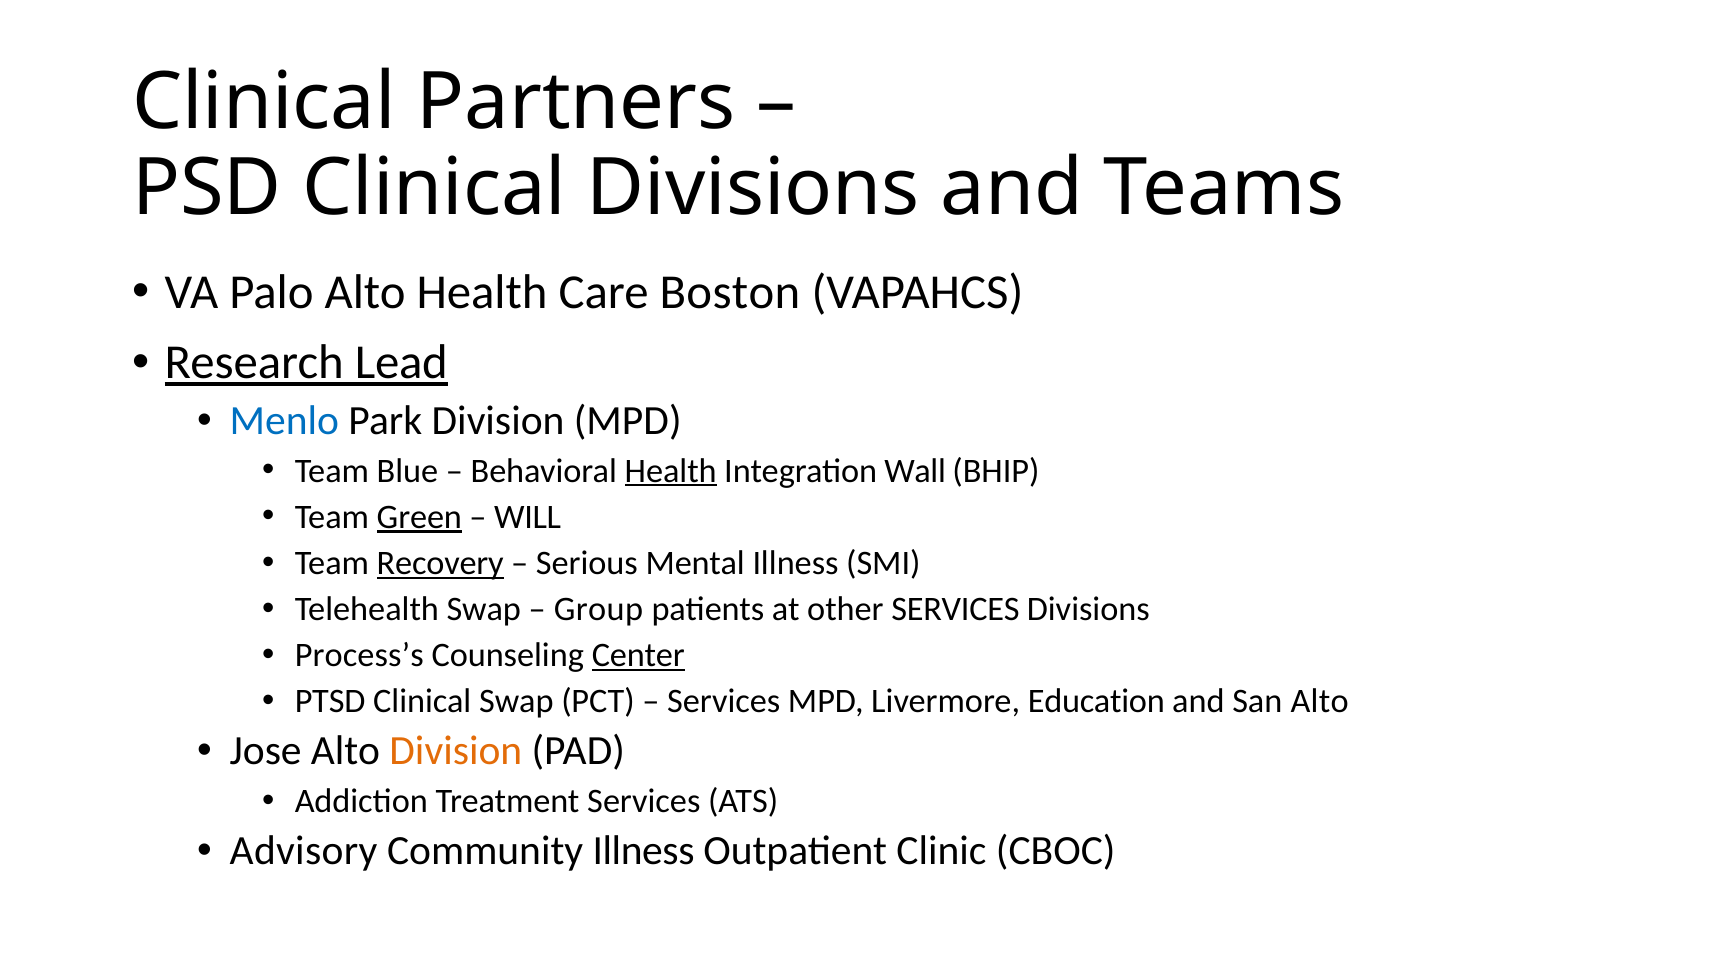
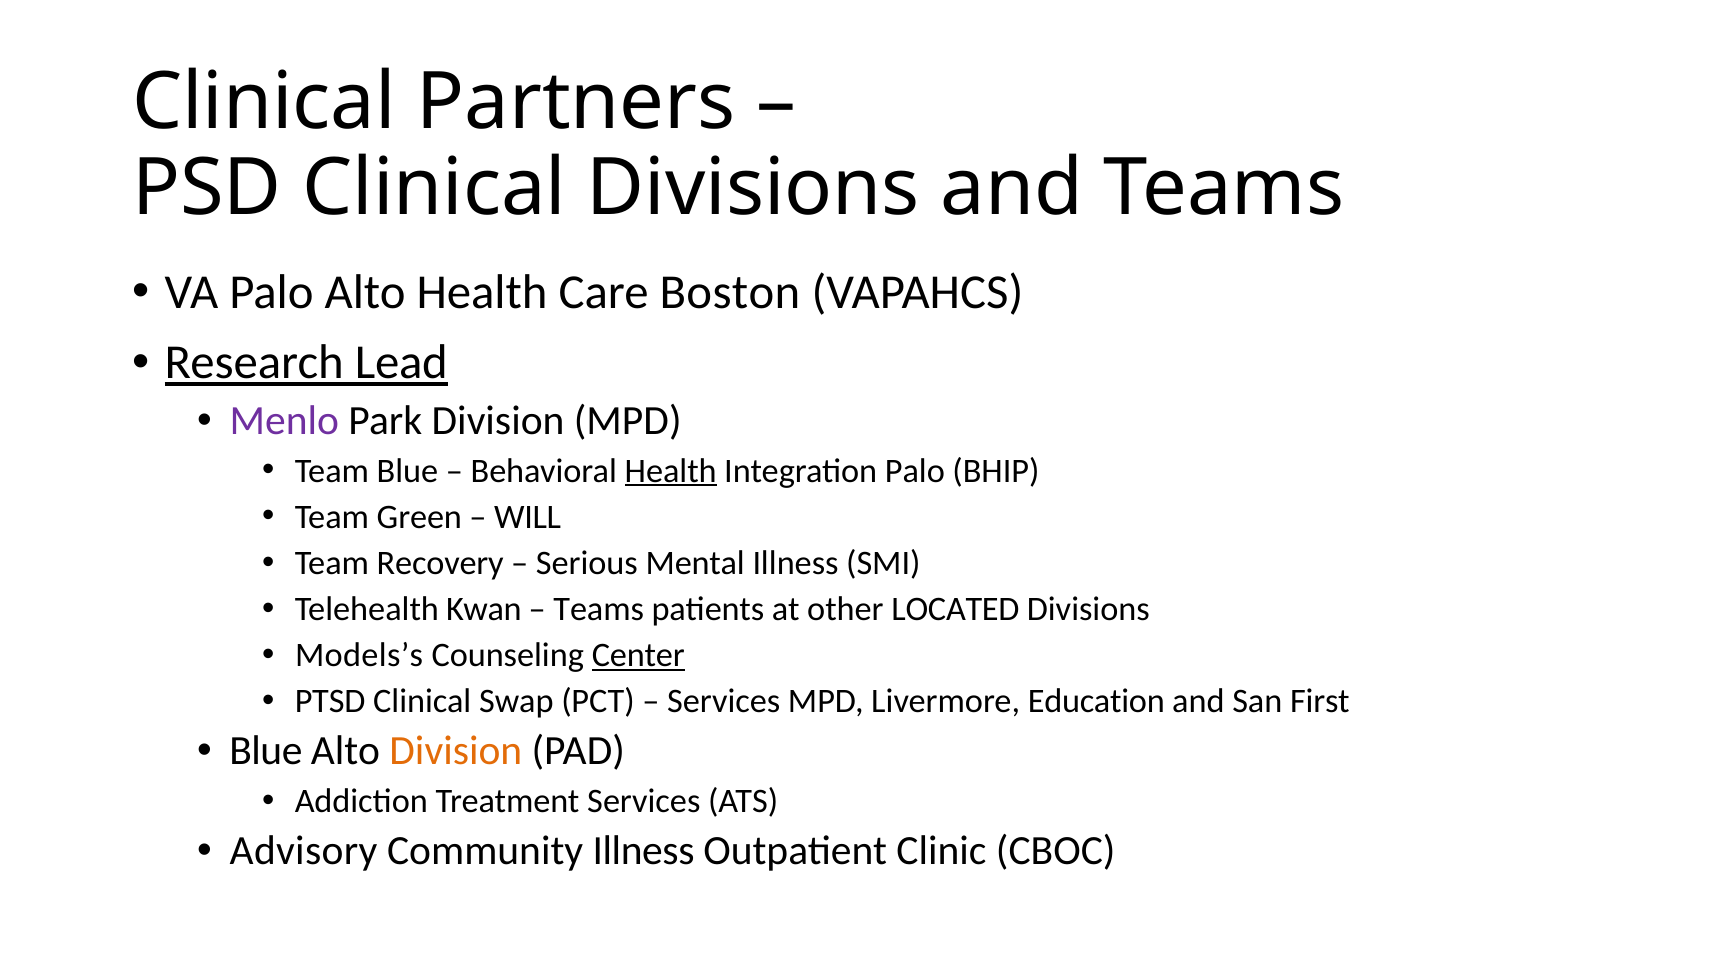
Menlo colour: blue -> purple
Integration Wall: Wall -> Palo
Green underline: present -> none
Recovery underline: present -> none
Telehealth Swap: Swap -> Kwan
Group at (599, 609): Group -> Teams
other SERVICES: SERVICES -> LOCATED
Process’s: Process’s -> Models’s
San Alto: Alto -> First
Jose at (266, 751): Jose -> Blue
